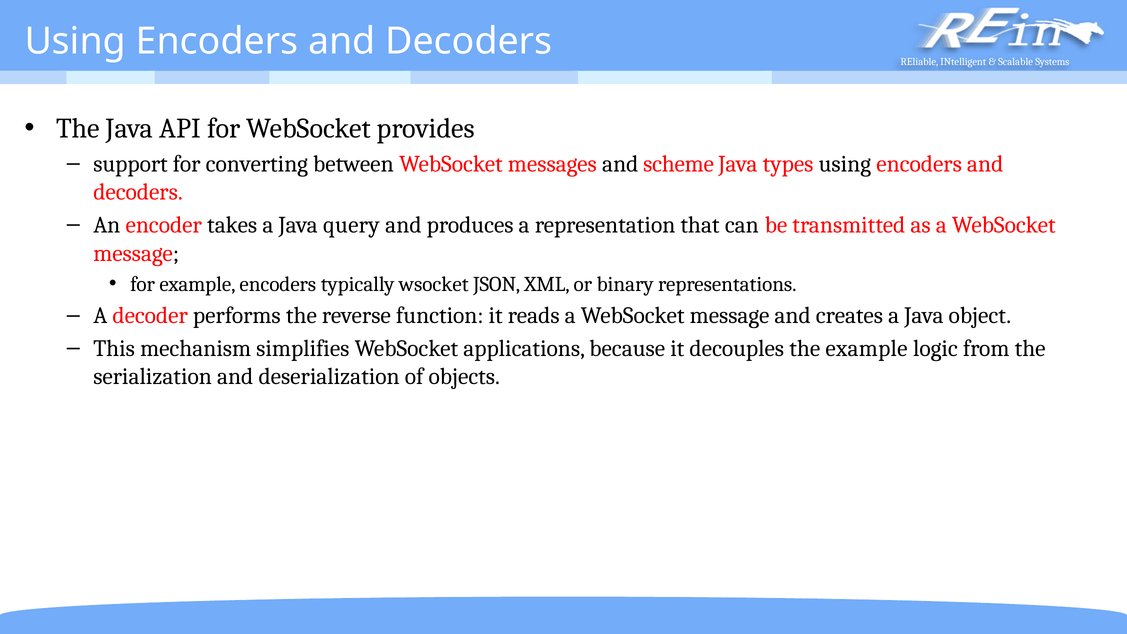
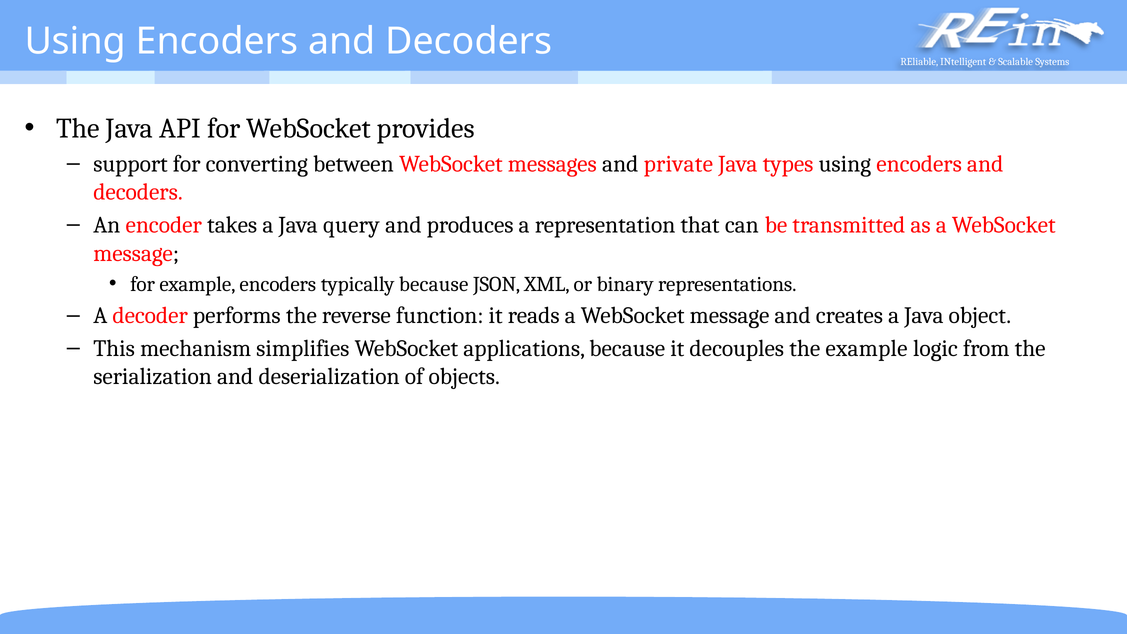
scheme: scheme -> private
typically wsocket: wsocket -> because
